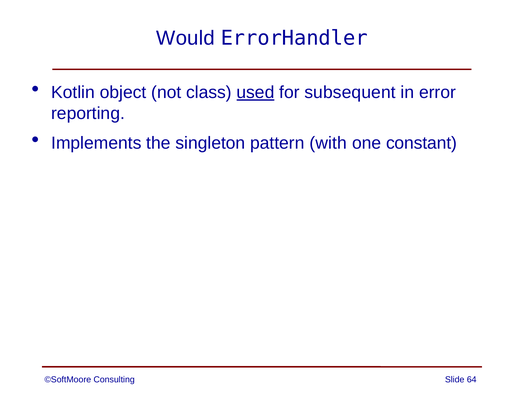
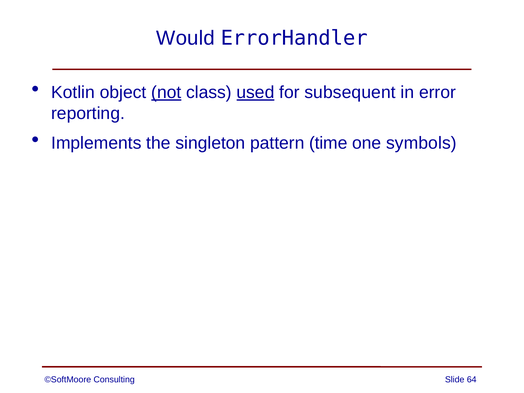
not underline: none -> present
with: with -> time
constant: constant -> symbols
